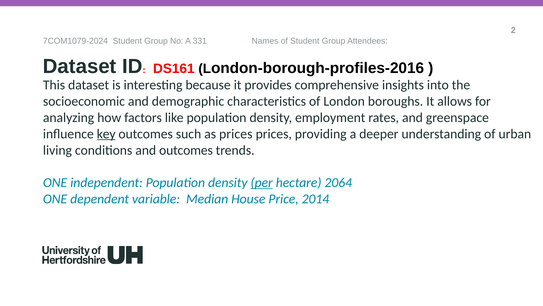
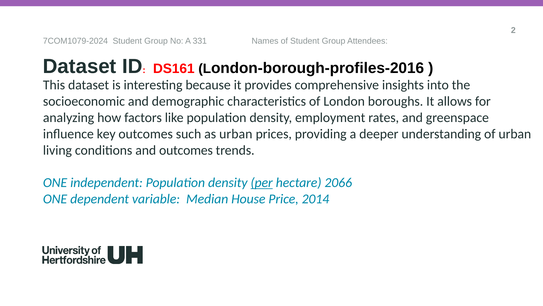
key underline: present -> none
as prices: prices -> urban
2064: 2064 -> 2066
